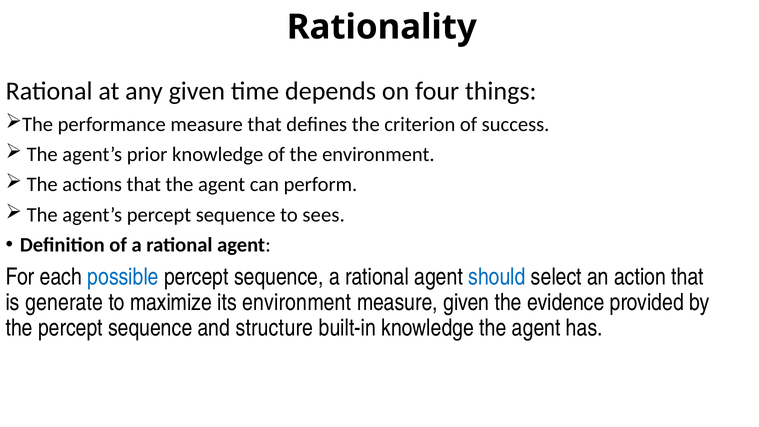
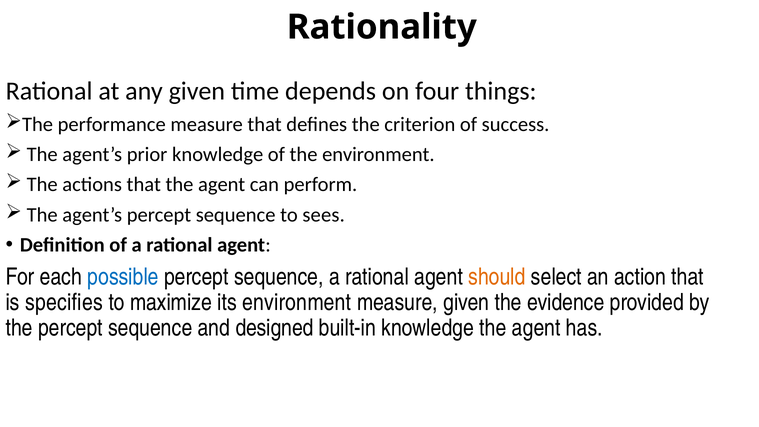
should colour: blue -> orange
generate: generate -> specifies
structure: structure -> designed
